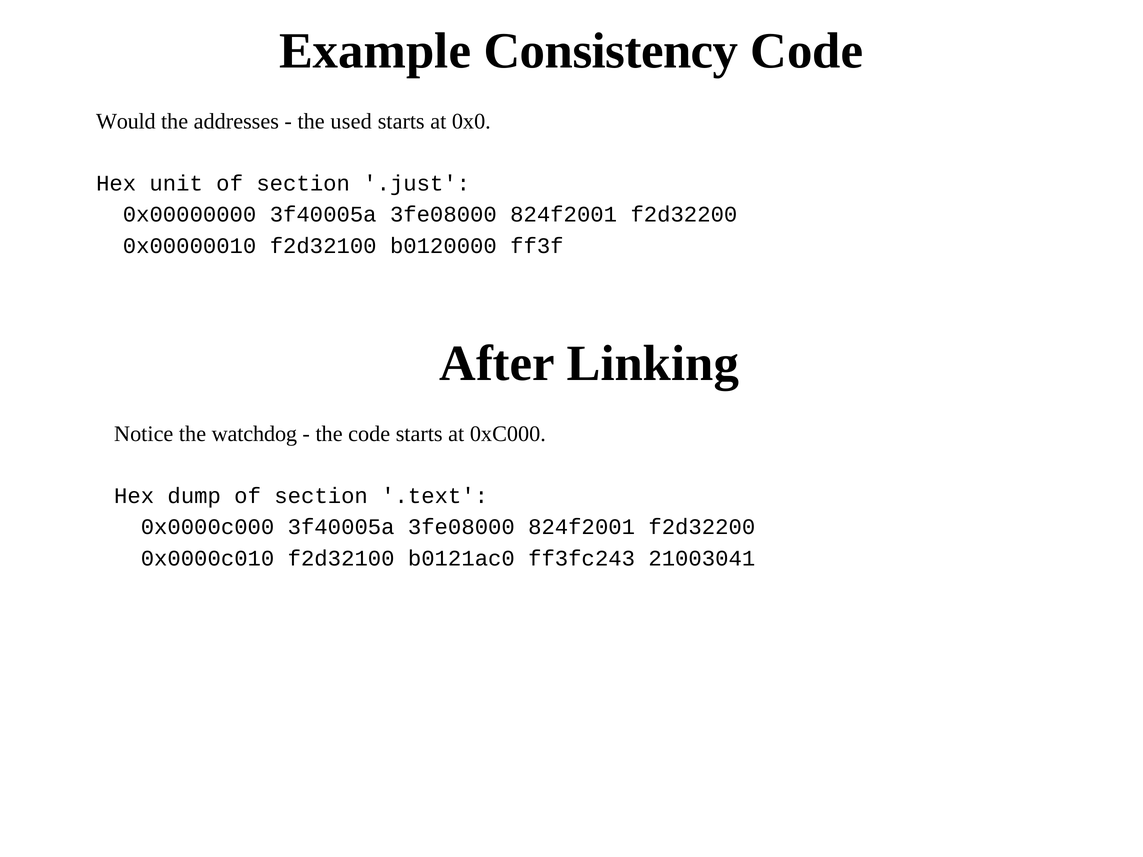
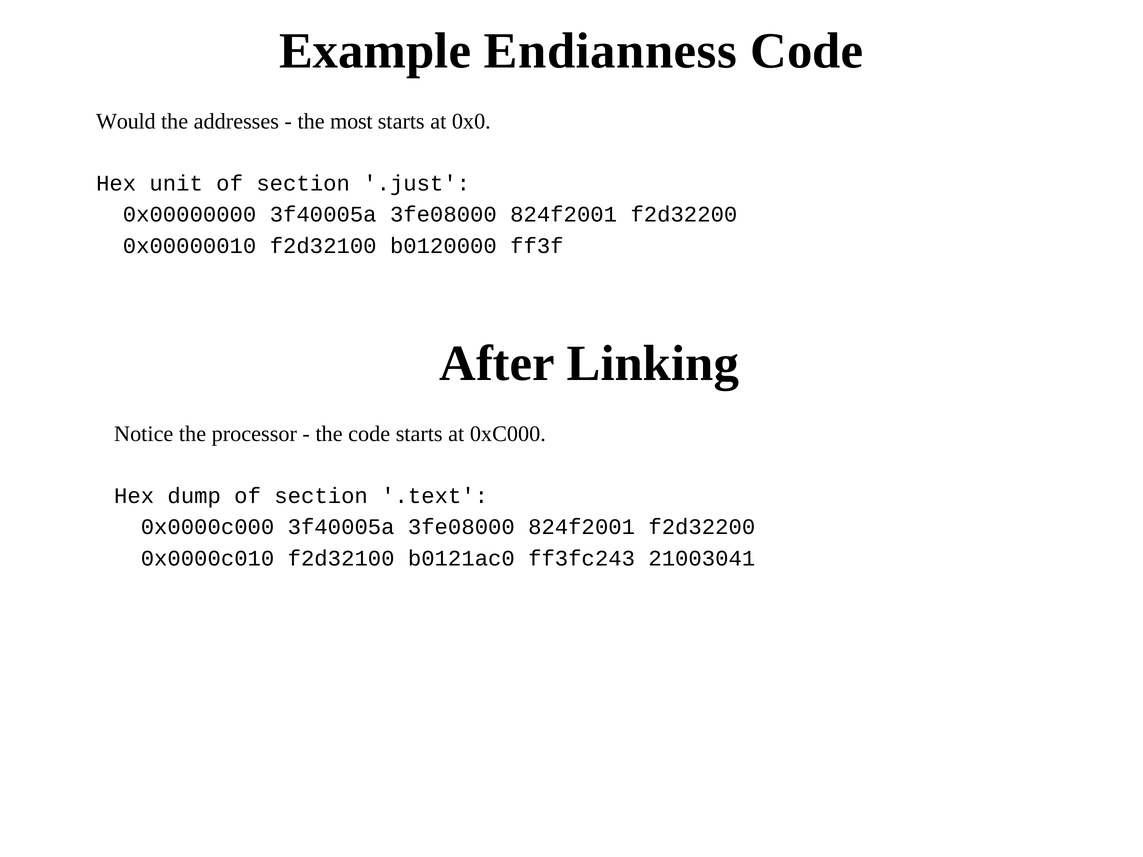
Consistency: Consistency -> Endianness
used: used -> most
watchdog: watchdog -> processor
